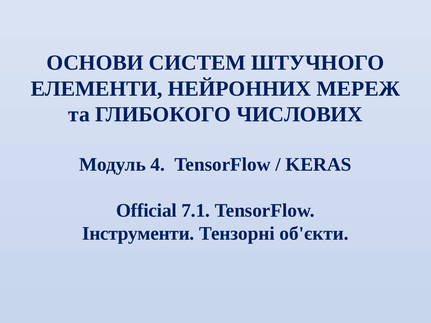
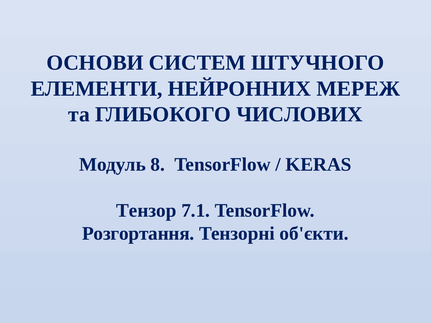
4: 4 -> 8
Official: Official -> Тензор
Інструменти: Інструменти -> Розгортання
